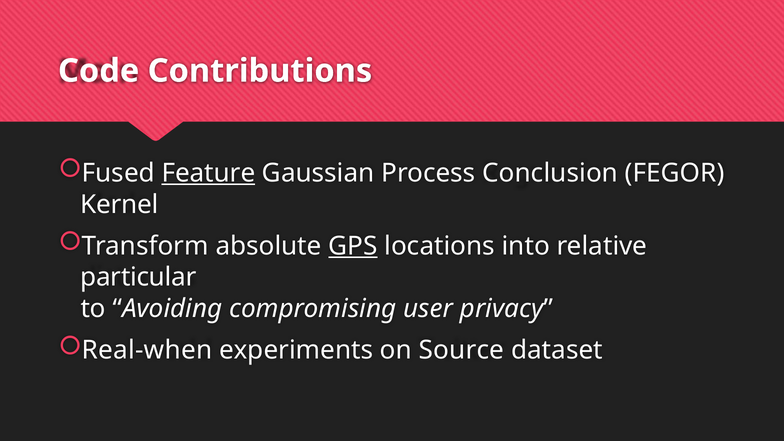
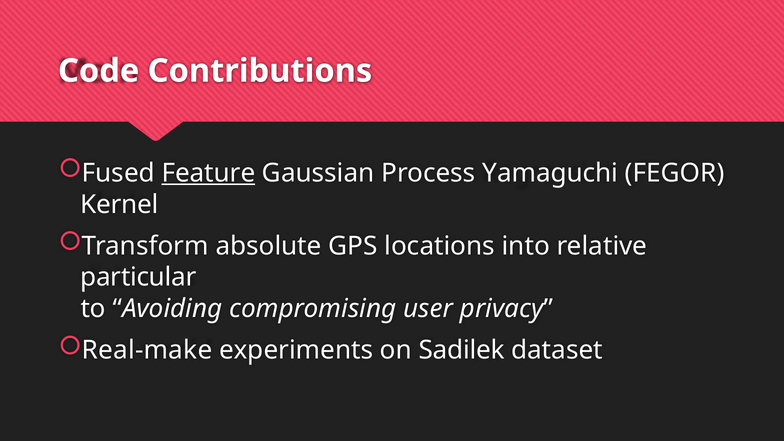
Conclusion: Conclusion -> Yamaguchi
GPS underline: present -> none
Real-when: Real-when -> Real-make
Source: Source -> Sadilek
